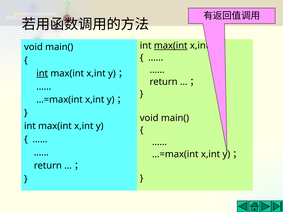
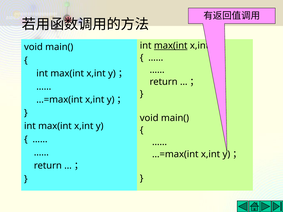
int at (42, 73) underline: present -> none
